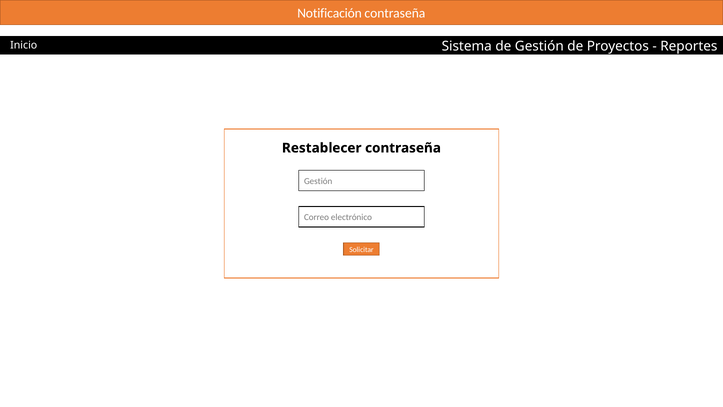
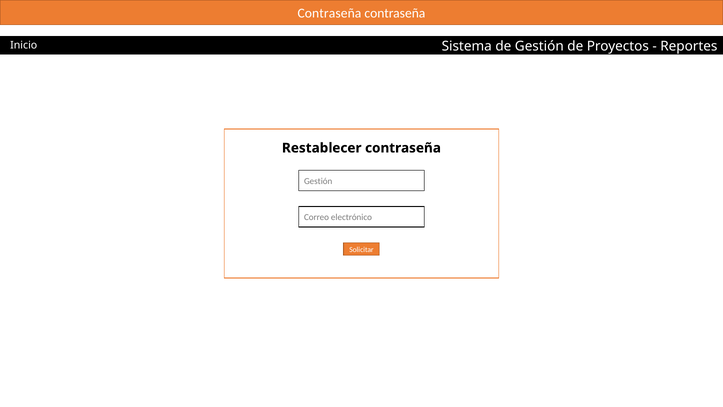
Notificación at (330, 13): Notificación -> Contraseña
